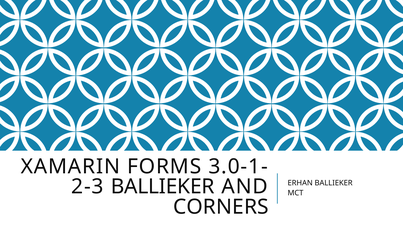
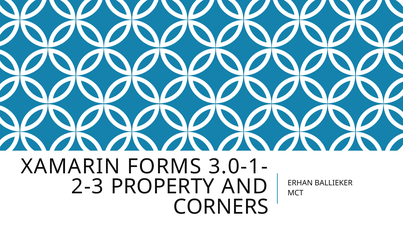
BALLIEKER at (163, 187): BALLIEKER -> PROPERTY
